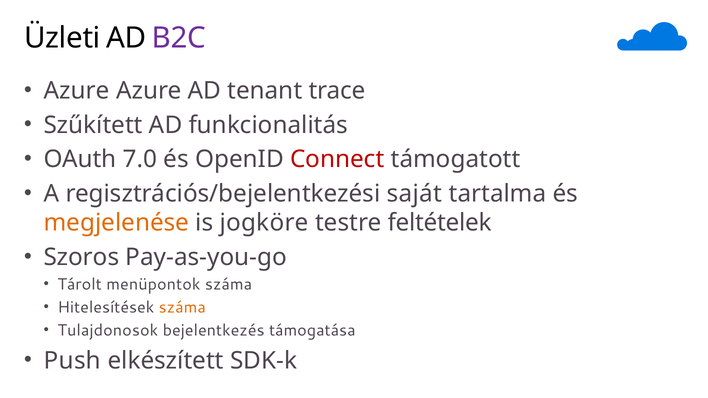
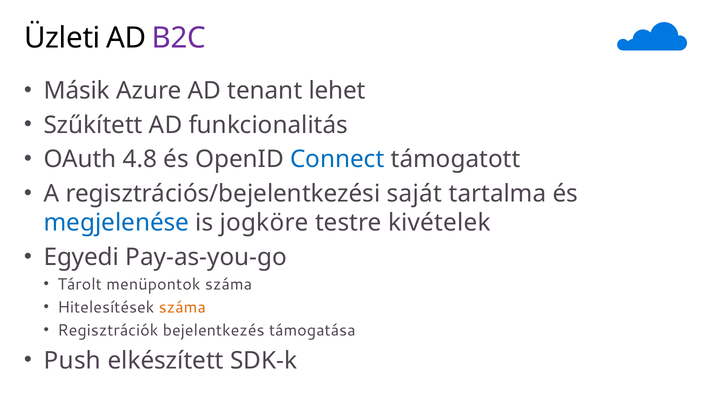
Azure at (77, 91): Azure -> Másik
trace: trace -> lehet
7.0: 7.0 -> 4.8
Connect colour: red -> blue
megjelenése colour: orange -> blue
feltételek: feltételek -> kivételek
Szoros: Szoros -> Egyedi
Tulajdonosok: Tulajdonosok -> Regisztrációk
